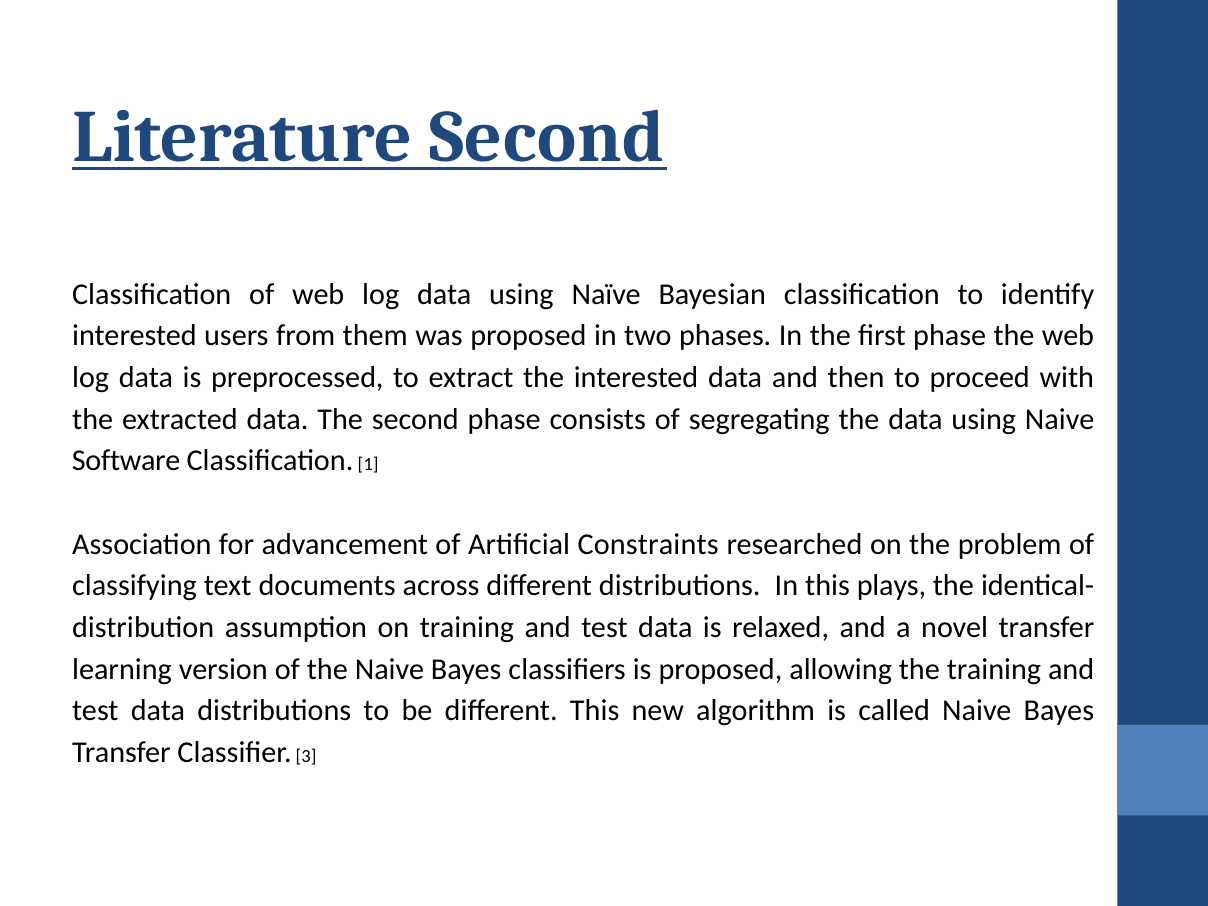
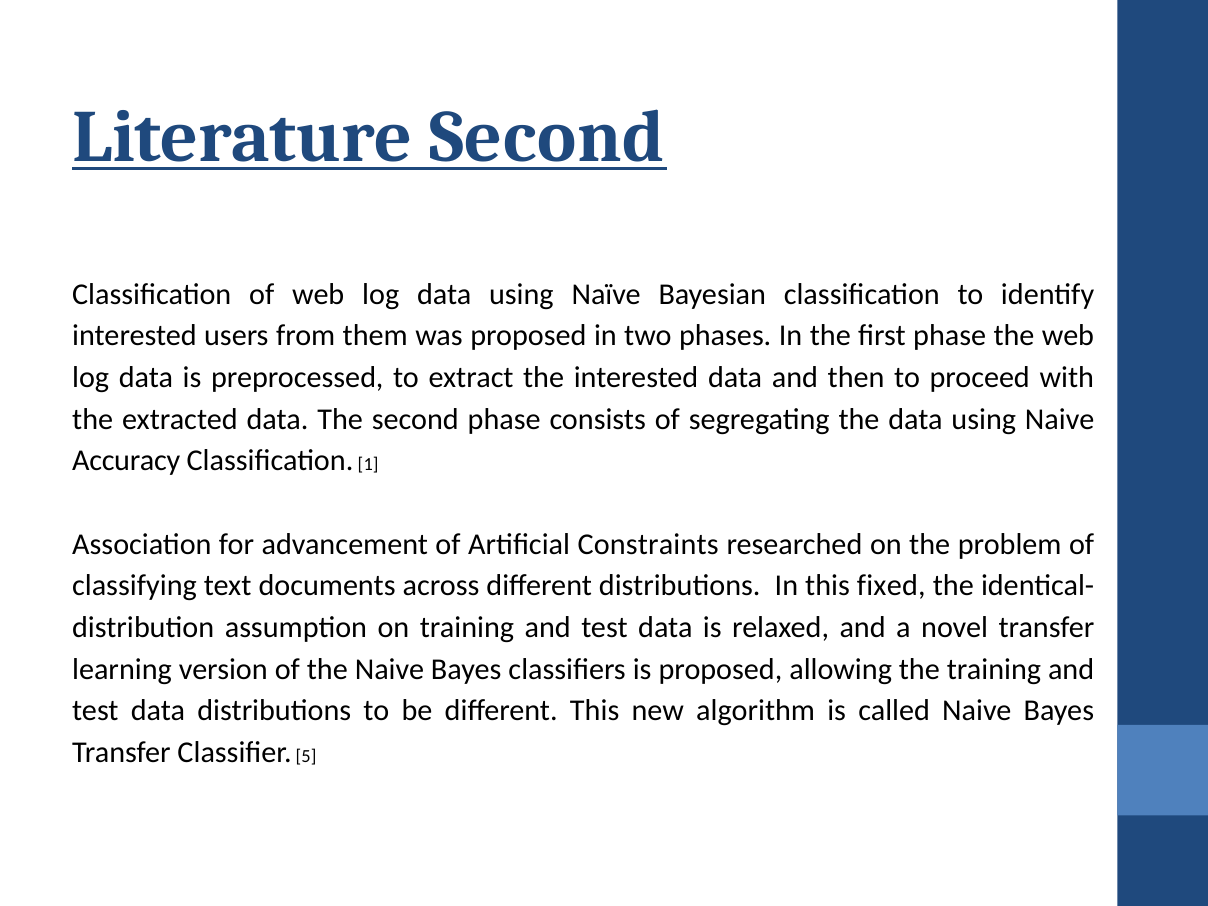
Software: Software -> Accuracy
plays: plays -> fixed
3: 3 -> 5
